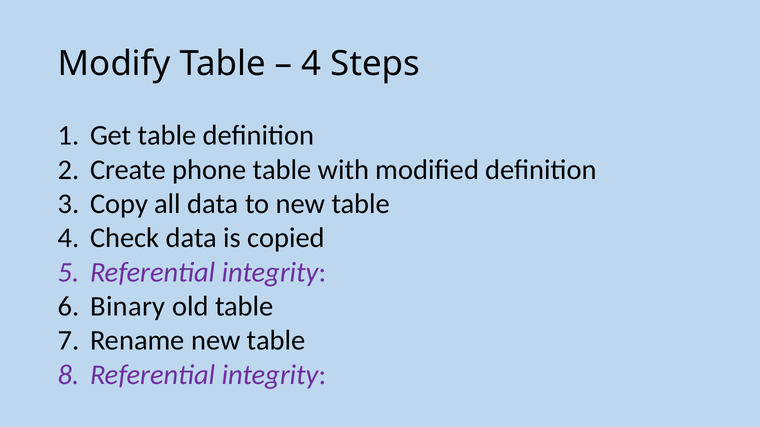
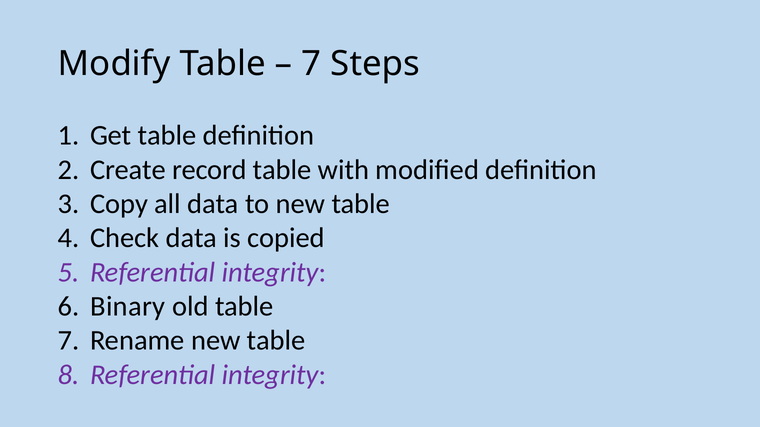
4 at (311, 64): 4 -> 7
phone: phone -> record
